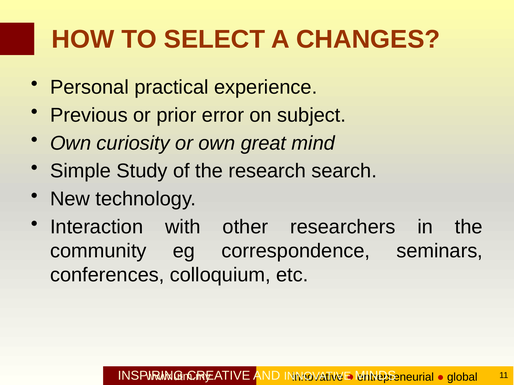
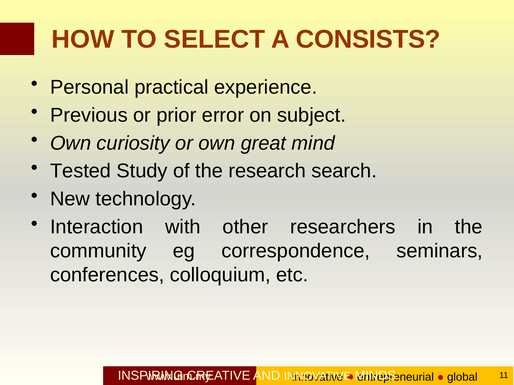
CHANGES: CHANGES -> CONSISTS
Simple: Simple -> Tested
